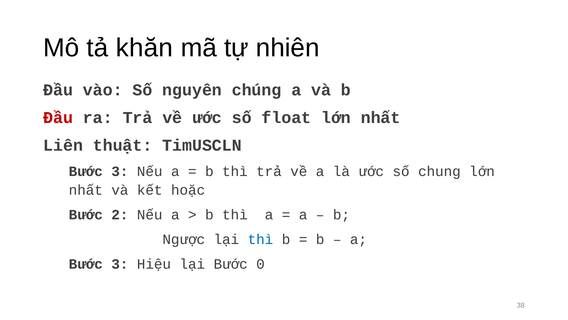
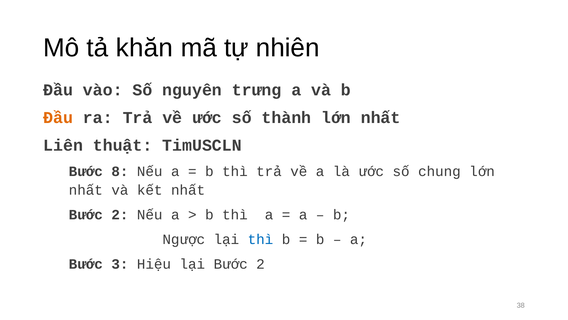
chúng: chúng -> trưng
Đầu at (58, 117) colour: red -> orange
float: float -> thành
3 at (120, 171): 3 -> 8
kết hoặc: hoặc -> nhất
lại Bước 0: 0 -> 2
